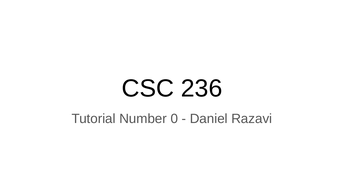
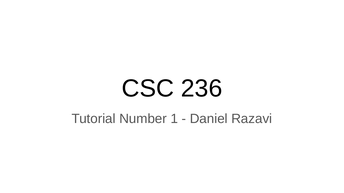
0: 0 -> 1
